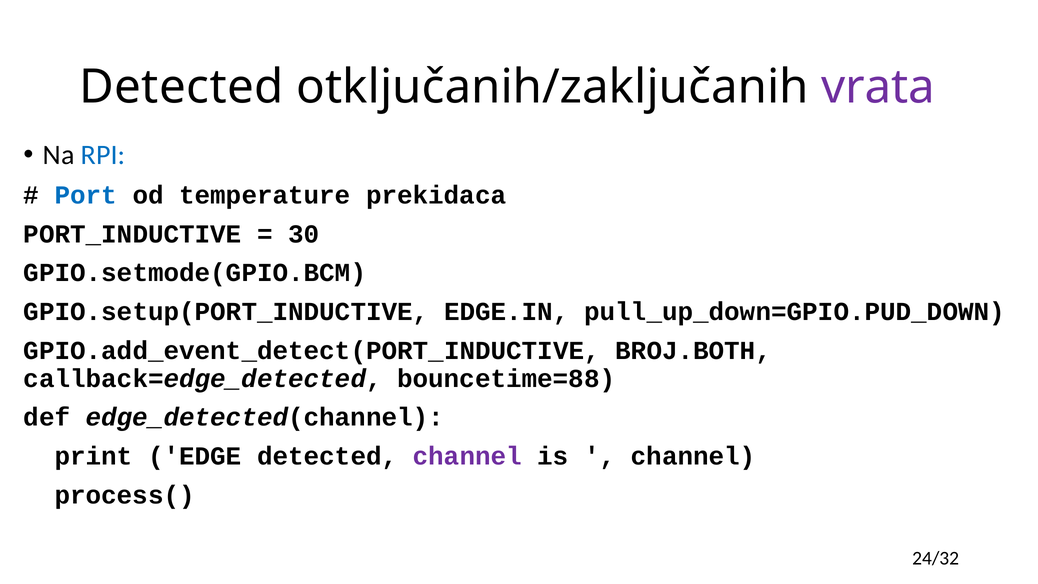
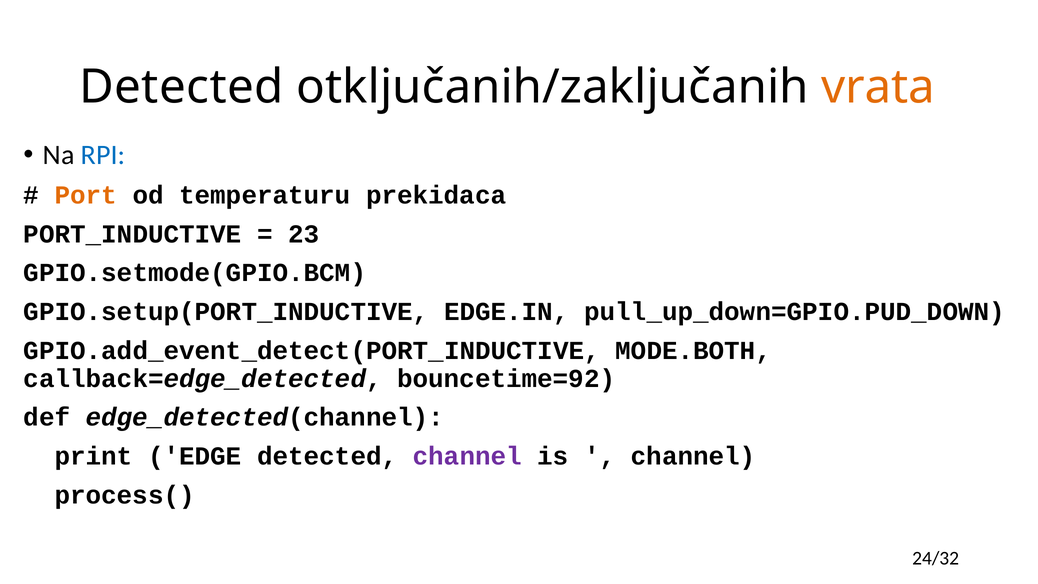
vrata colour: purple -> orange
Port colour: blue -> orange
temperature: temperature -> temperaturu
30: 30 -> 23
BROJ.BOTH: BROJ.BOTH -> MODE.BOTH
bouncetime=88: bouncetime=88 -> bouncetime=92
